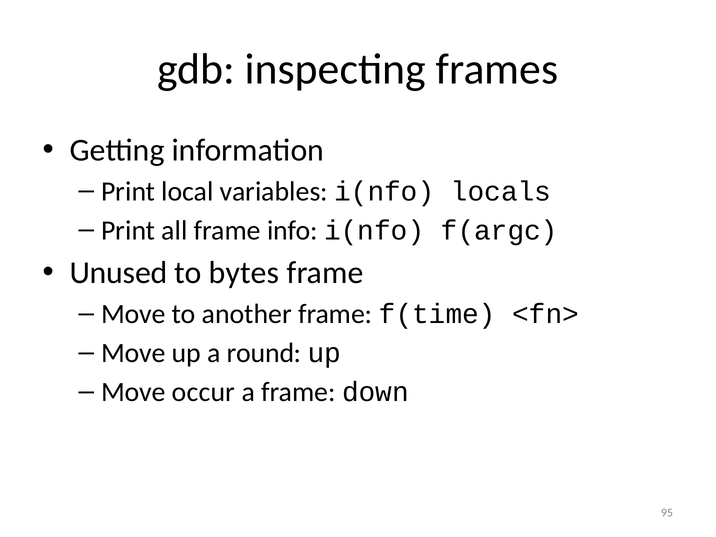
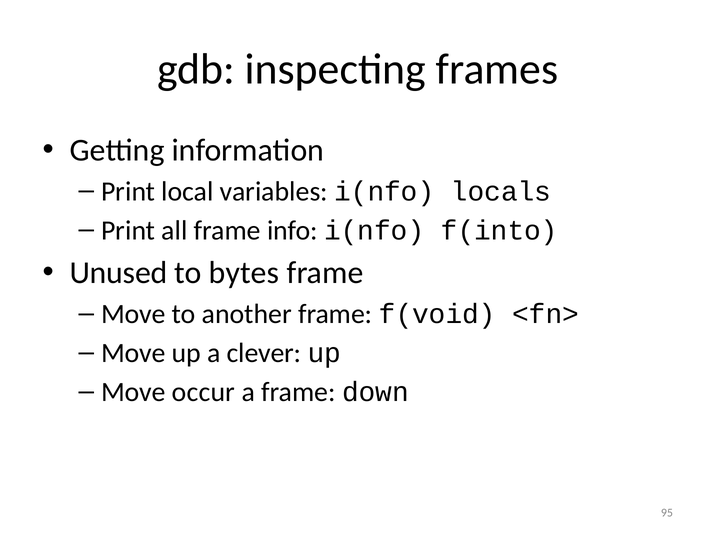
f(argc: f(argc -> f(into
f(time: f(time -> f(void
round: round -> clever
